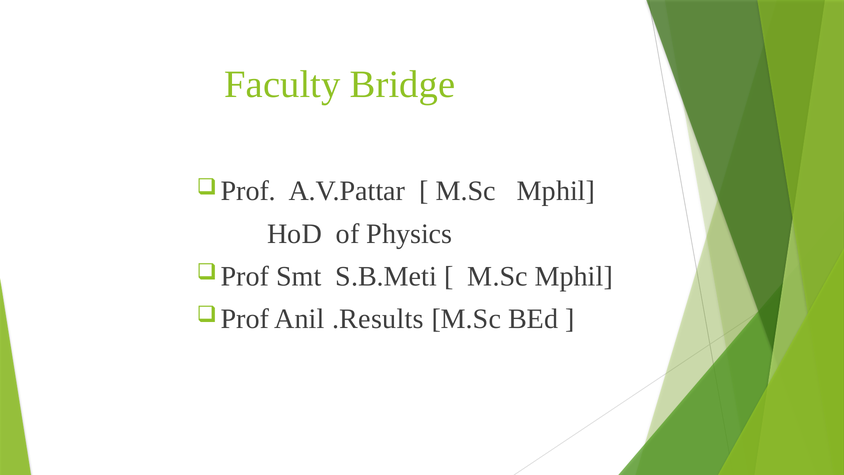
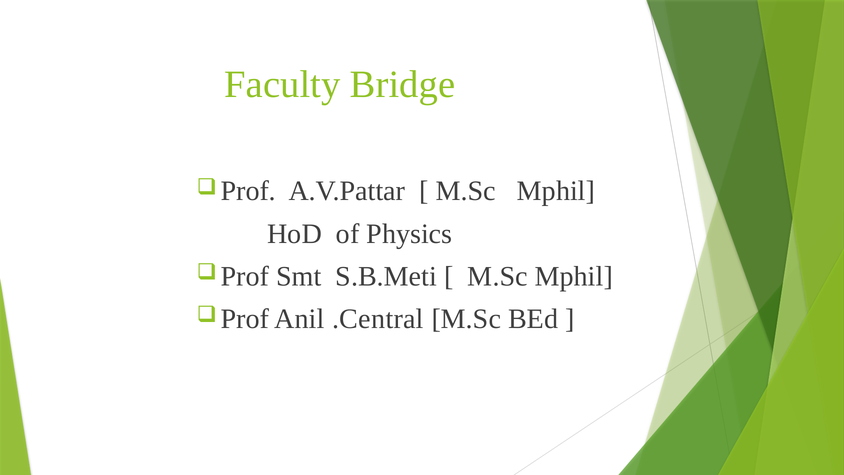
.Results: .Results -> .Central
